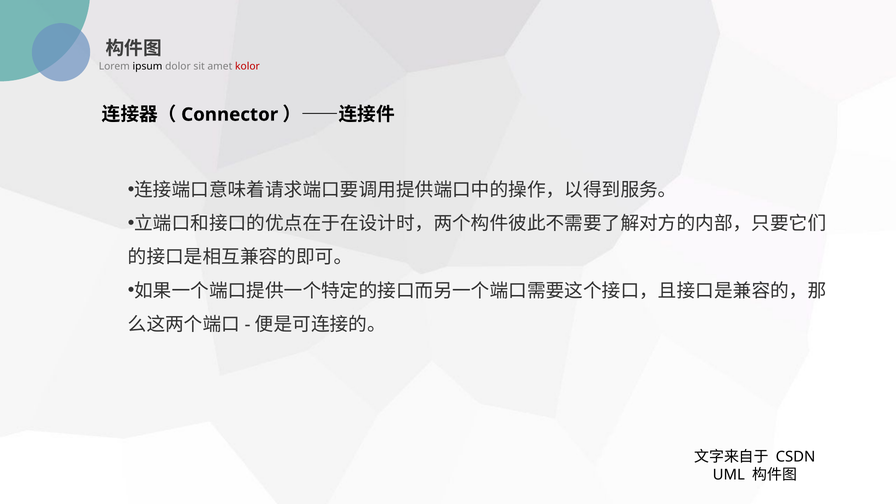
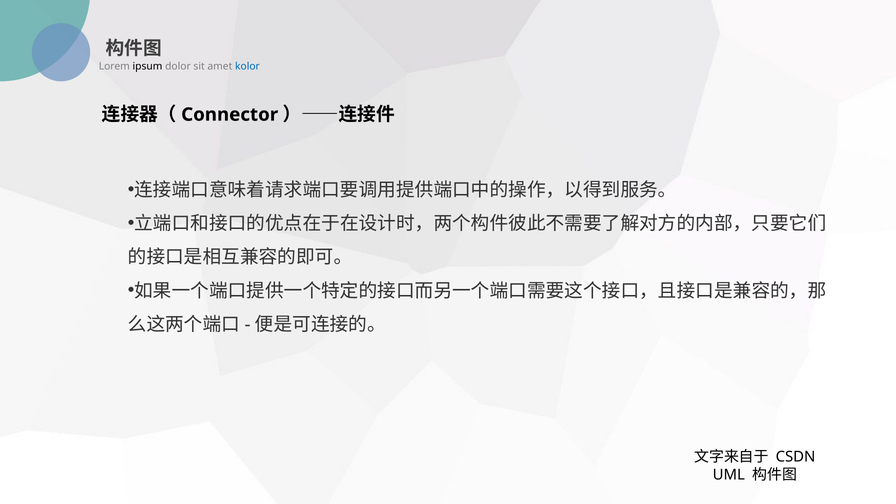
kolor colour: red -> blue
